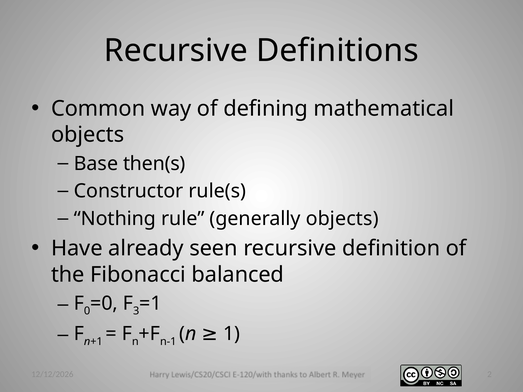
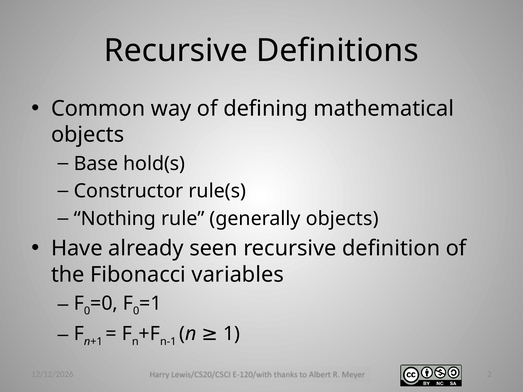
then(s: then(s -> hold(s
balanced: balanced -> variables
3 at (136, 311): 3 -> 0
